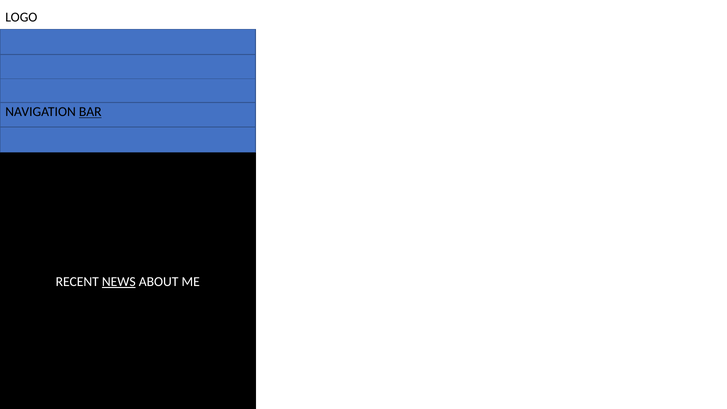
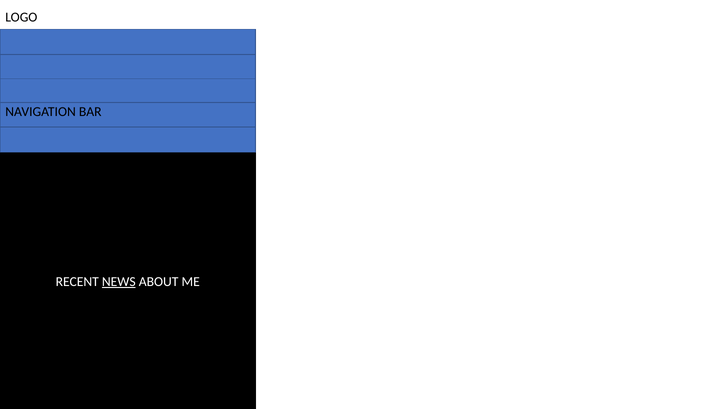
BAR underline: present -> none
